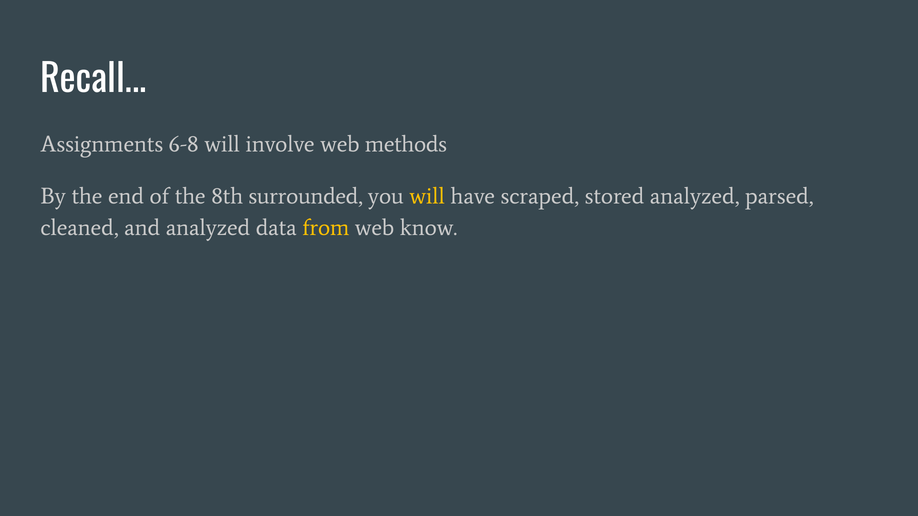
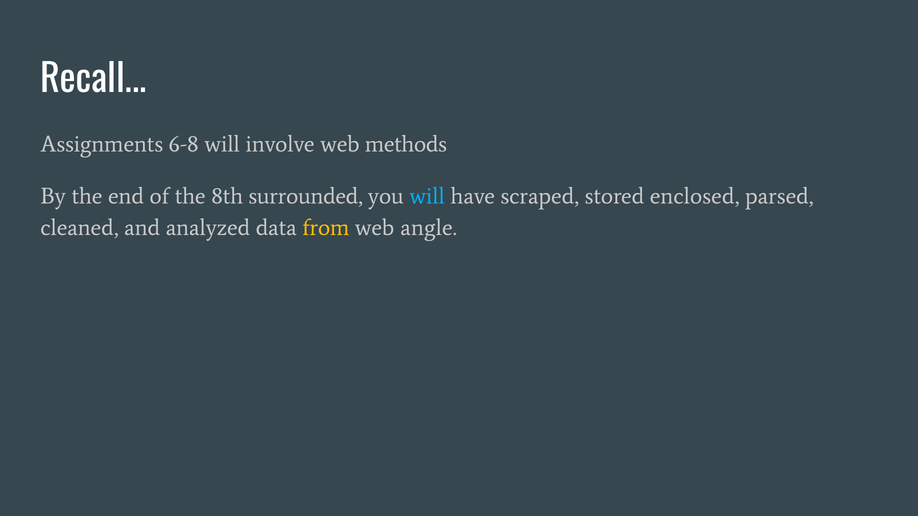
will at (427, 196) colour: yellow -> light blue
stored analyzed: analyzed -> enclosed
know: know -> angle
